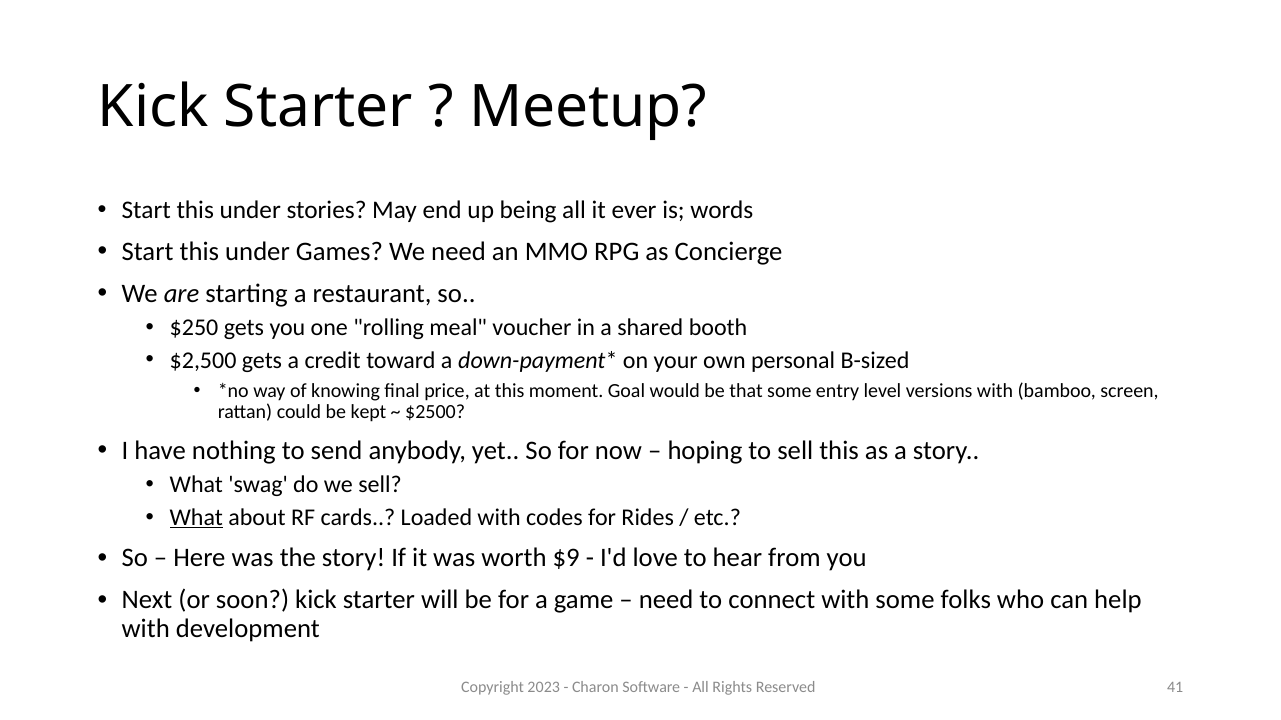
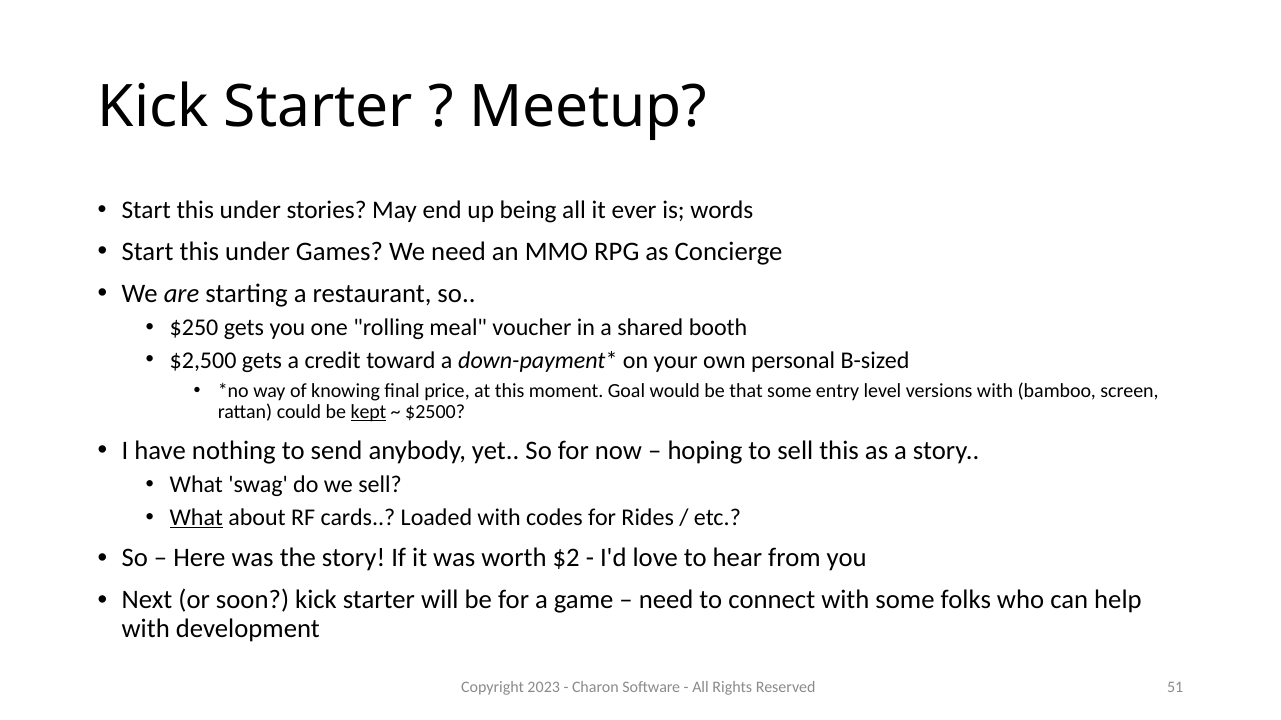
kept underline: none -> present
$9: $9 -> $2
41: 41 -> 51
